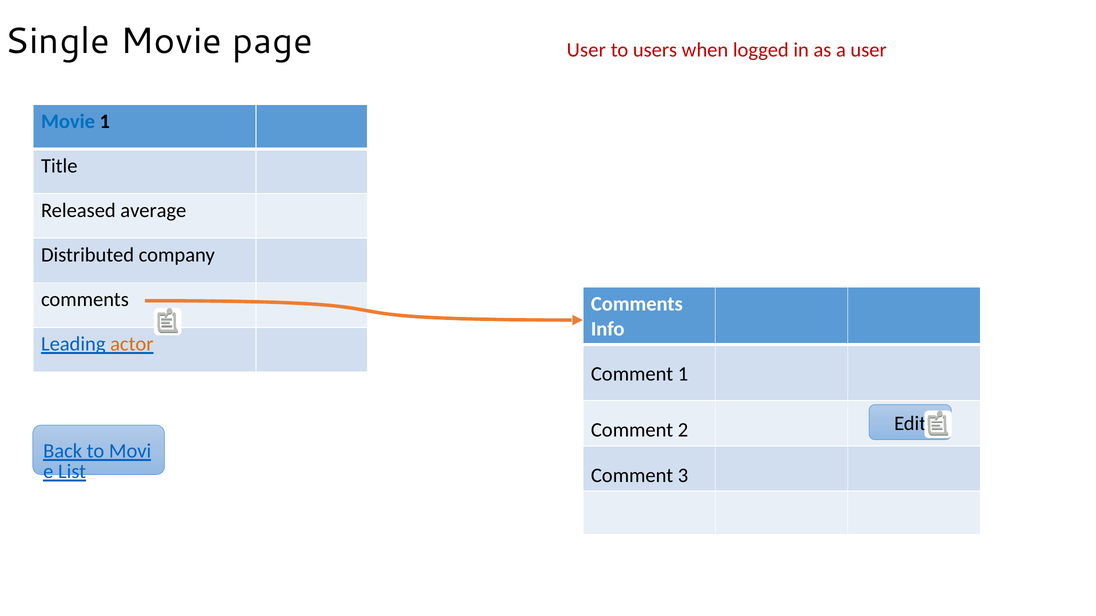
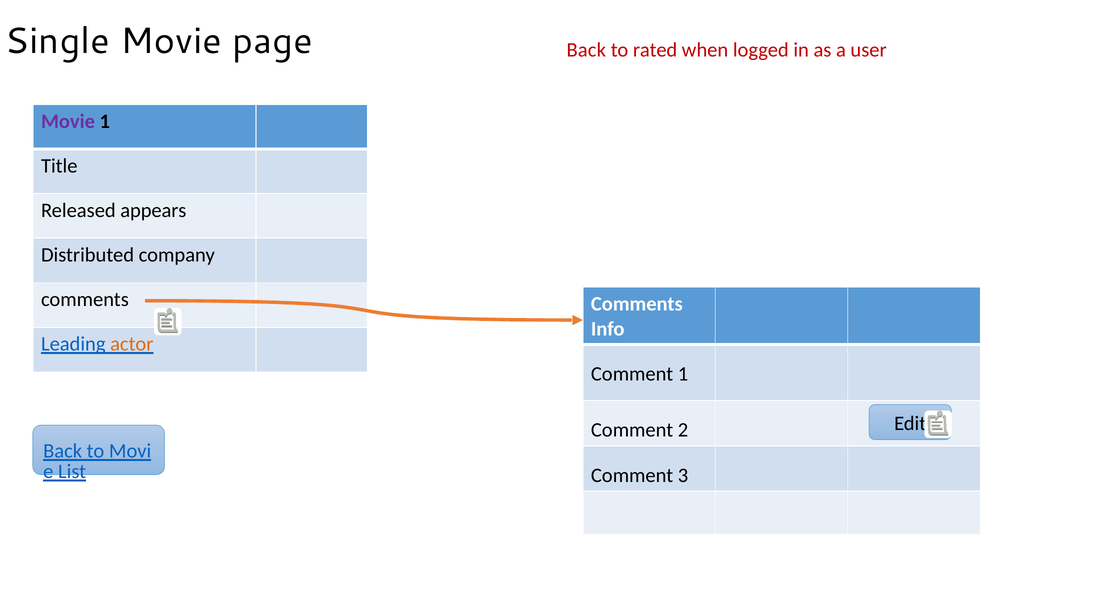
User at (586, 50): User -> Back
users: users -> rated
Movie at (68, 122) colour: blue -> purple
average: average -> appears
